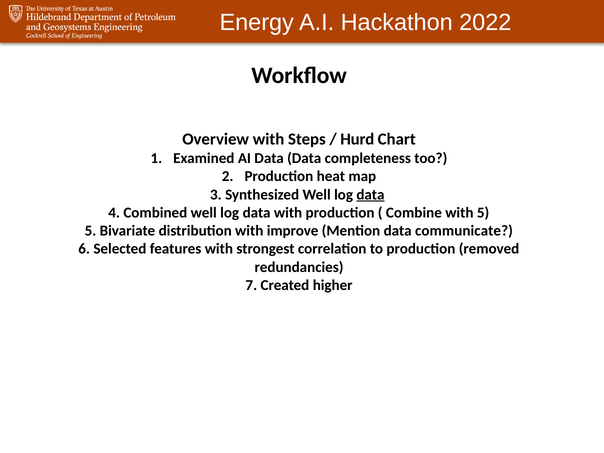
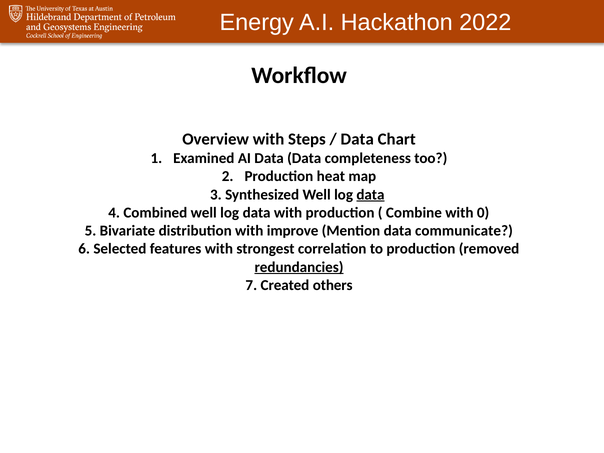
Hurd at (357, 139): Hurd -> Data
with 5: 5 -> 0
redundancies underline: none -> present
higher: higher -> others
